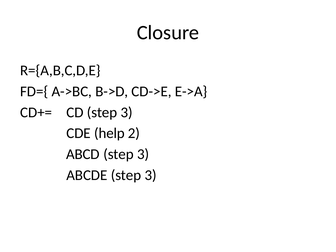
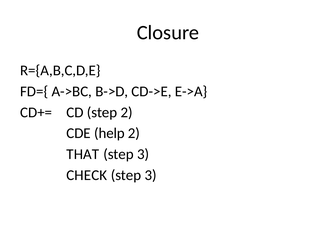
CD step 3: 3 -> 2
ABCD: ABCD -> THAT
ABCDE: ABCDE -> CHECK
